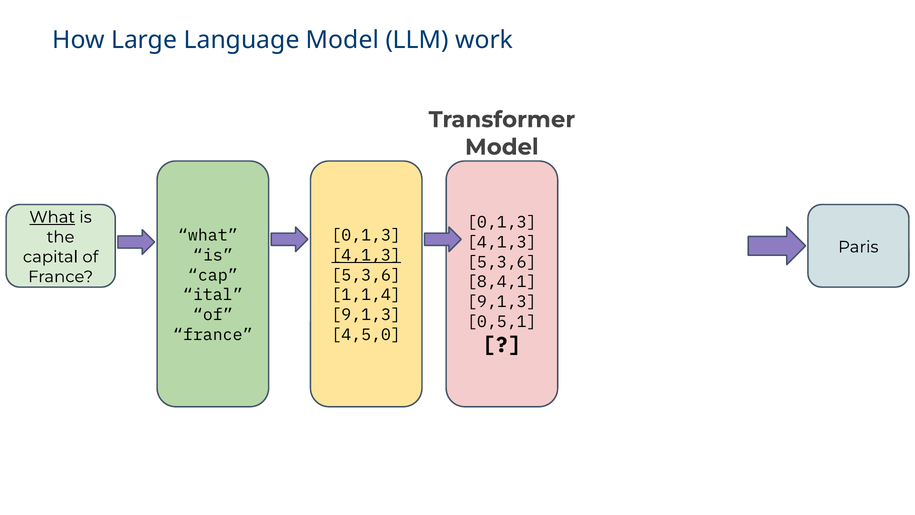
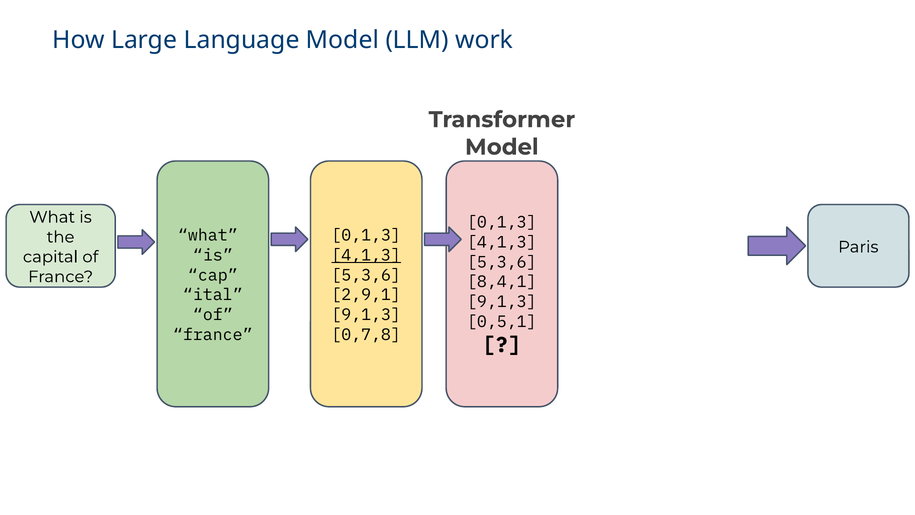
What at (52, 217) underline: present -> none
1,1,4: 1,1,4 -> 2,9,1
4,5,0: 4,5,0 -> 0,7,8
